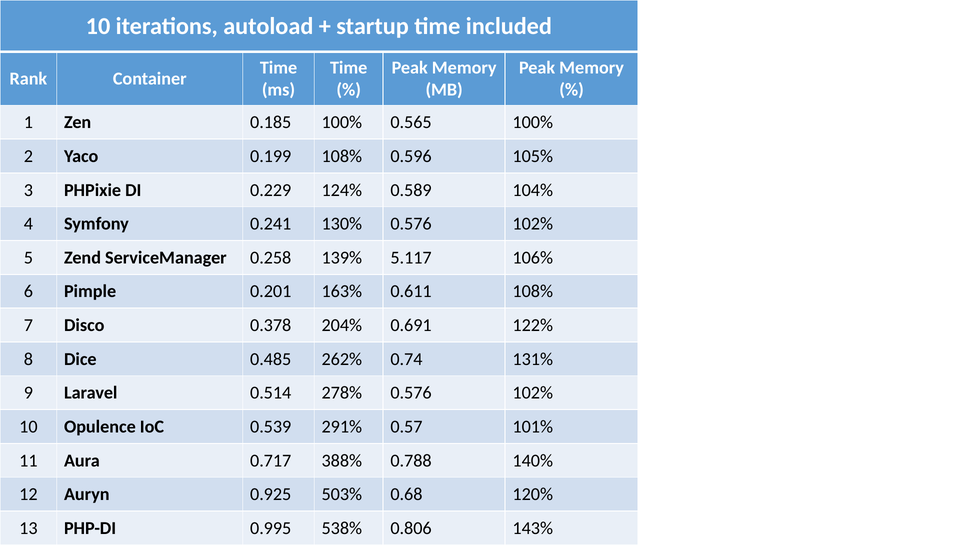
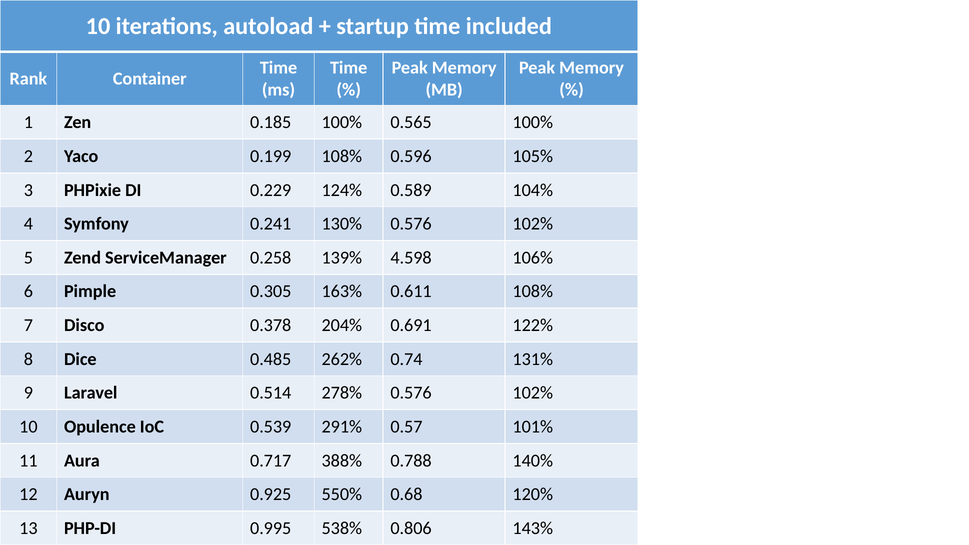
5.117: 5.117 -> 4.598
0.201: 0.201 -> 0.305
503%: 503% -> 550%
